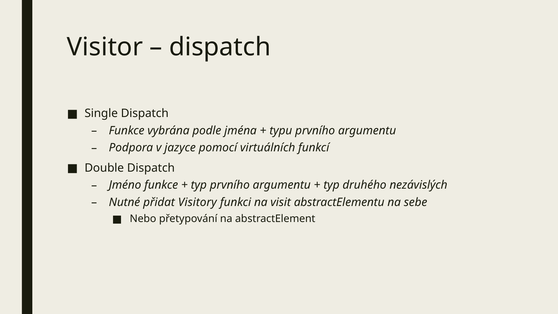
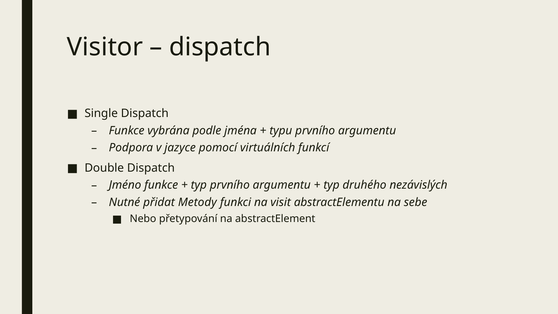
Visitory: Visitory -> Metody
